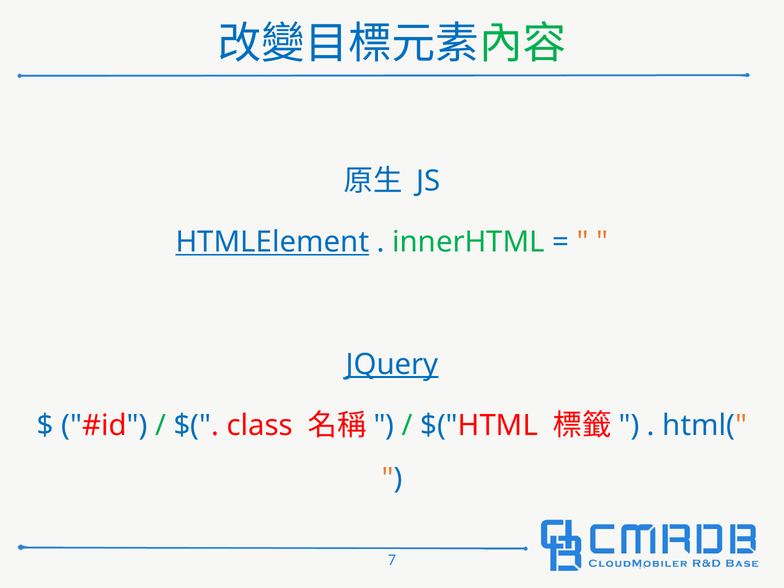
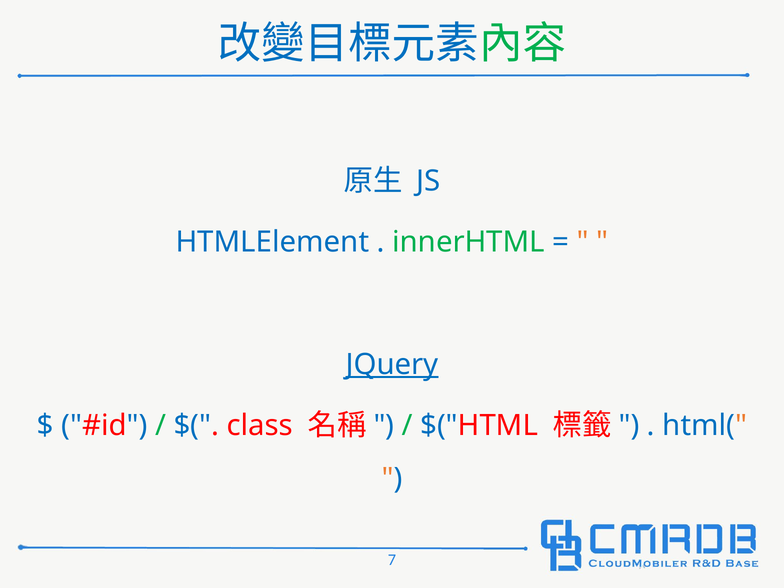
HTMLElement underline: present -> none
